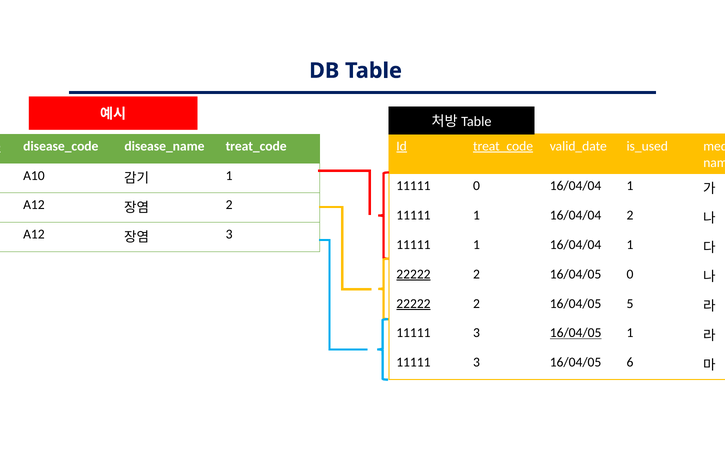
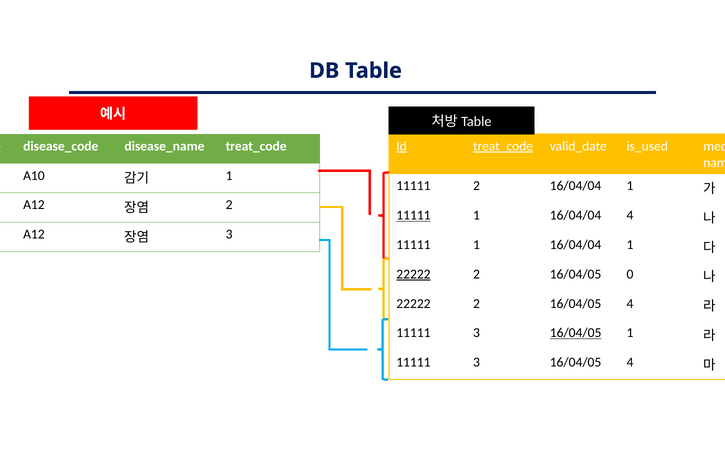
11111 0: 0 -> 2
11111 at (413, 215) underline: none -> present
16/04/04 2: 2 -> 4
22222 at (413, 304) underline: present -> none
2 16/04/05 5: 5 -> 4
3 16/04/05 6: 6 -> 4
